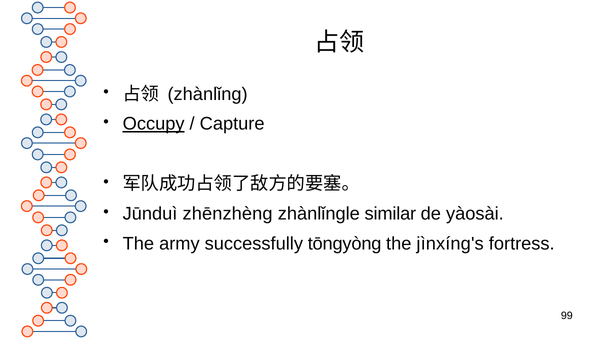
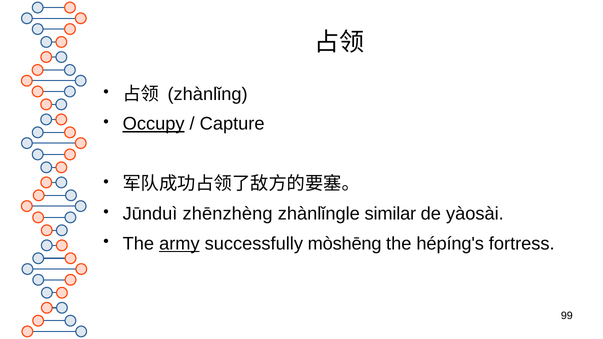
army underline: none -> present
tōngyòng: tōngyòng -> mòshēng
jìnxíng's: jìnxíng's -> hépíng's
